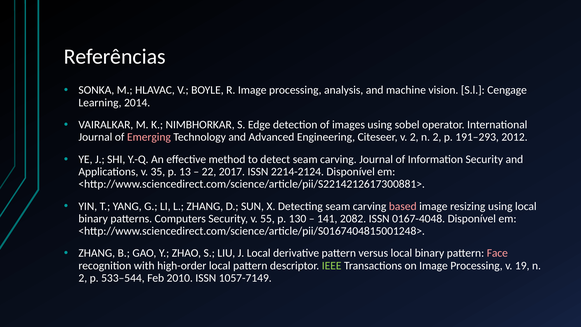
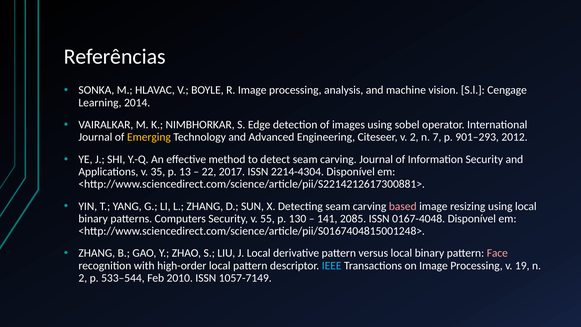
Emerging colour: pink -> yellow
2 n 2: 2 -> 7
191–293: 191–293 -> 901–293
2214-2124: 2214-2124 -> 2214-4304
2082: 2082 -> 2085
IEEE colour: light green -> light blue
